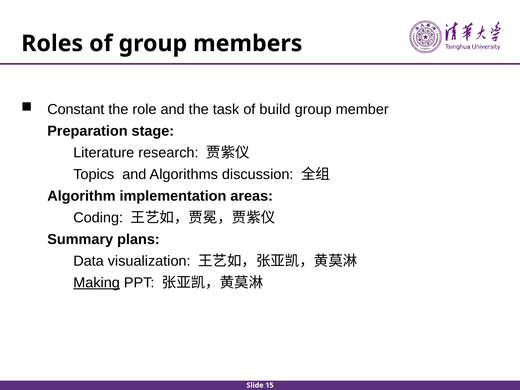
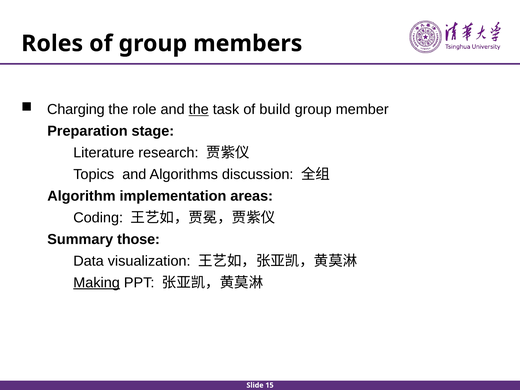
Constant: Constant -> Charging
the at (199, 109) underline: none -> present
plans: plans -> those
